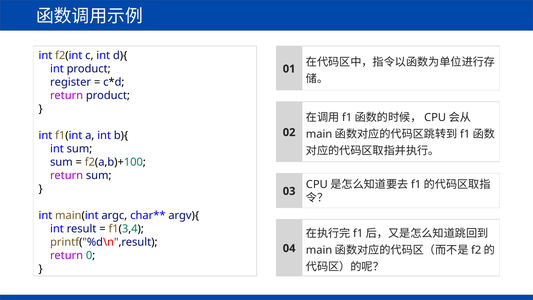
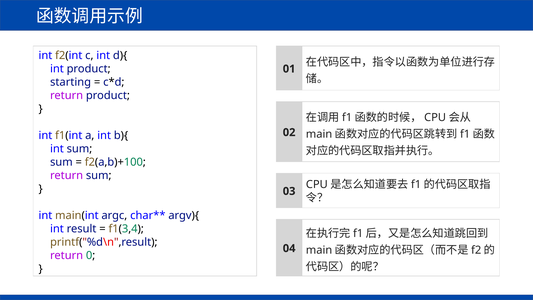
register: register -> starting
